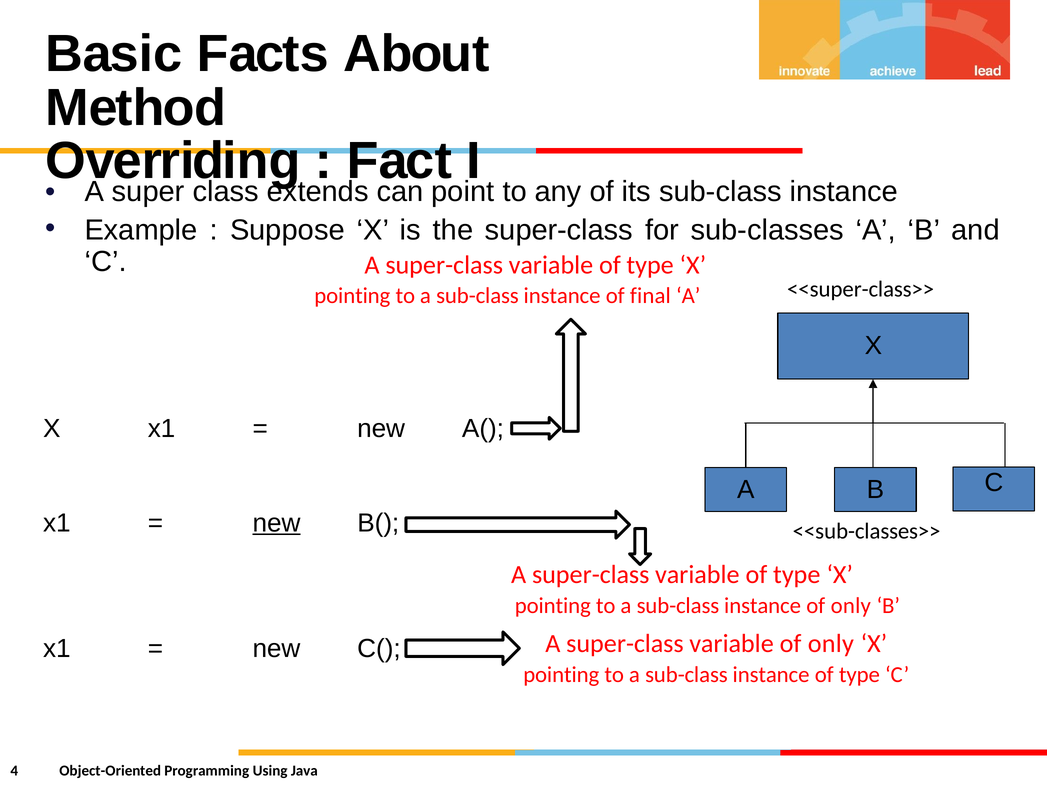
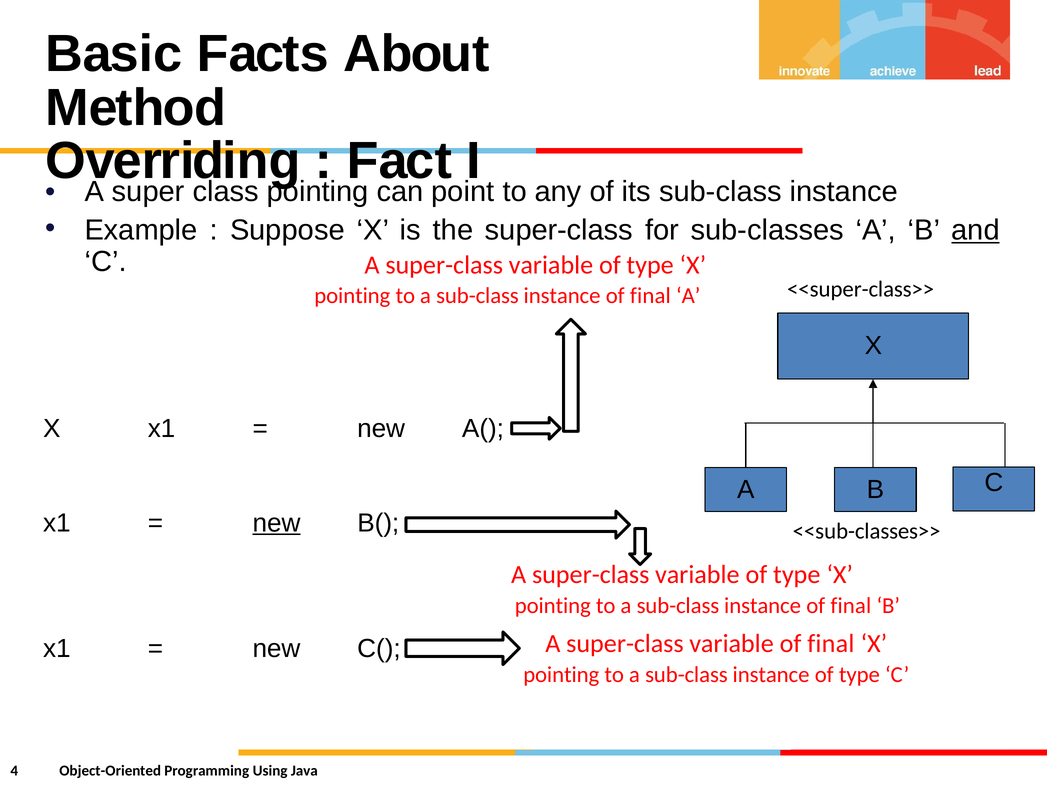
extends at (318, 192): extends -> pointing
and underline: none -> present
only at (851, 606): only -> final
variable of only: only -> final
